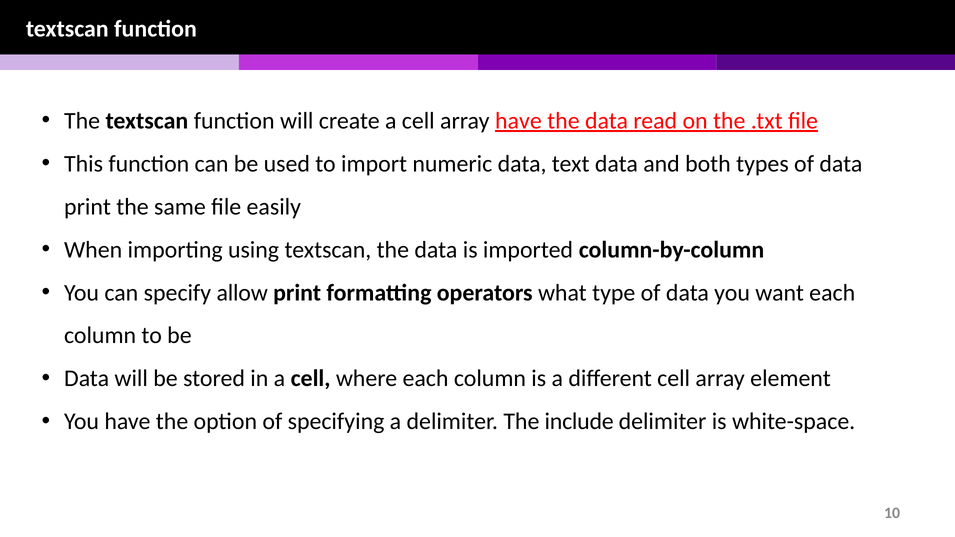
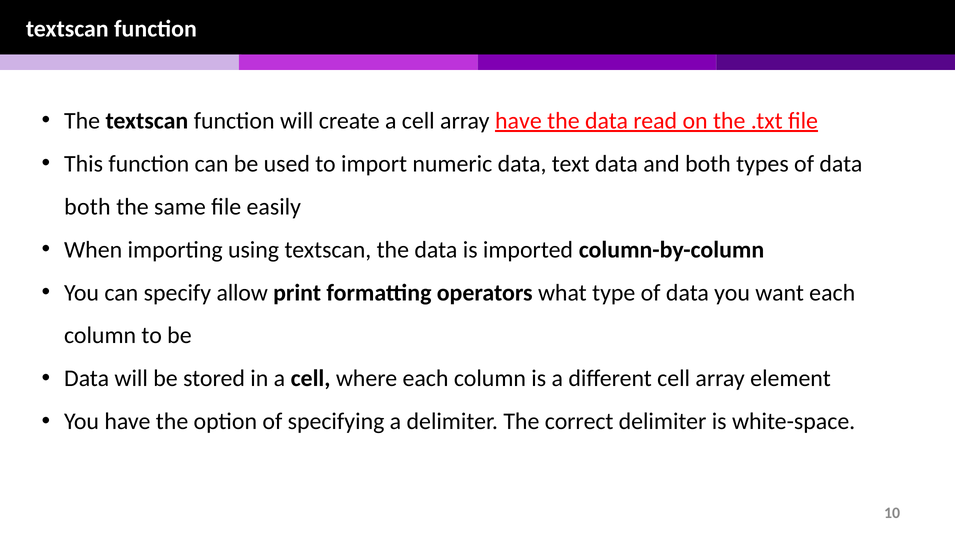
print at (88, 207): print -> both
include: include -> correct
